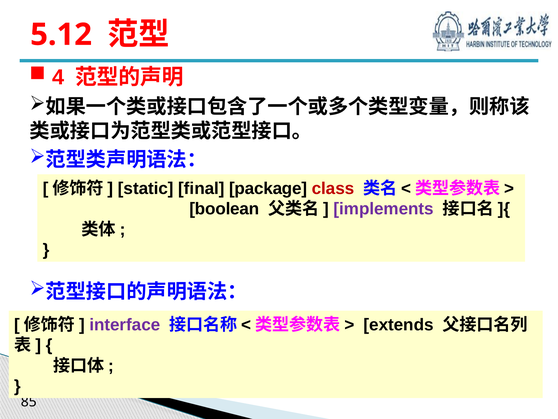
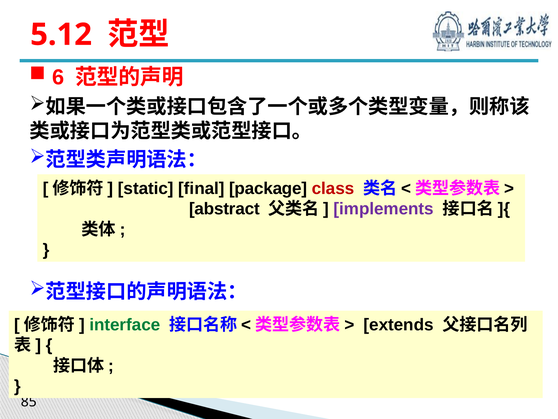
4: 4 -> 6
boolean: boolean -> abstract
interface colour: purple -> green
